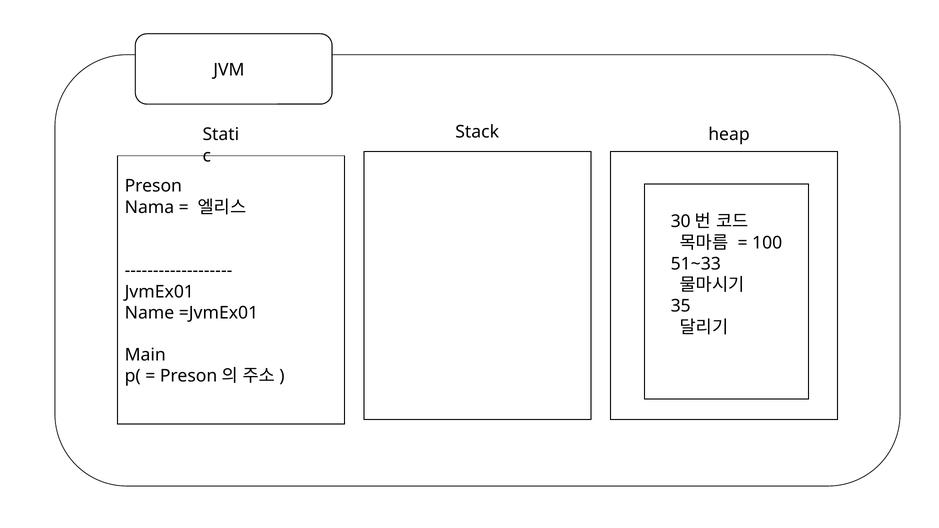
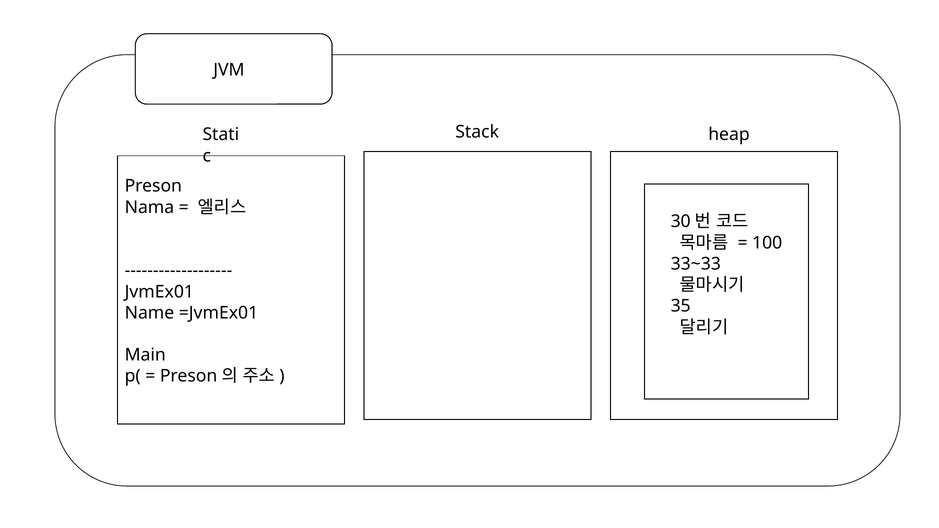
51~33: 51~33 -> 33~33
